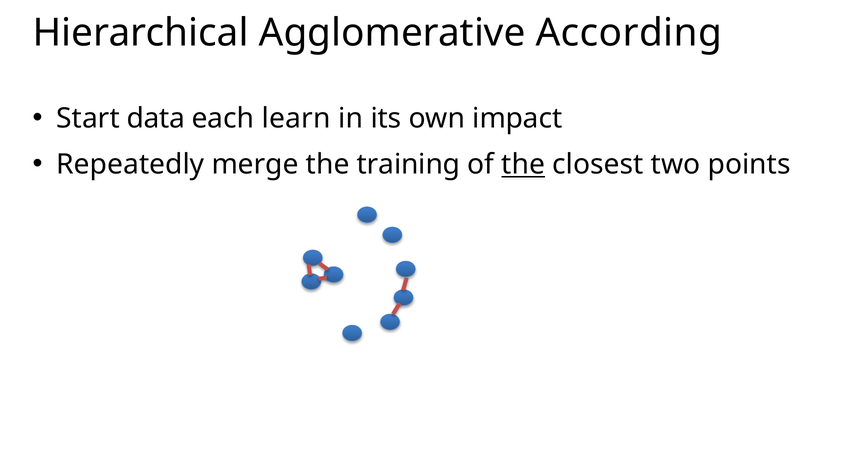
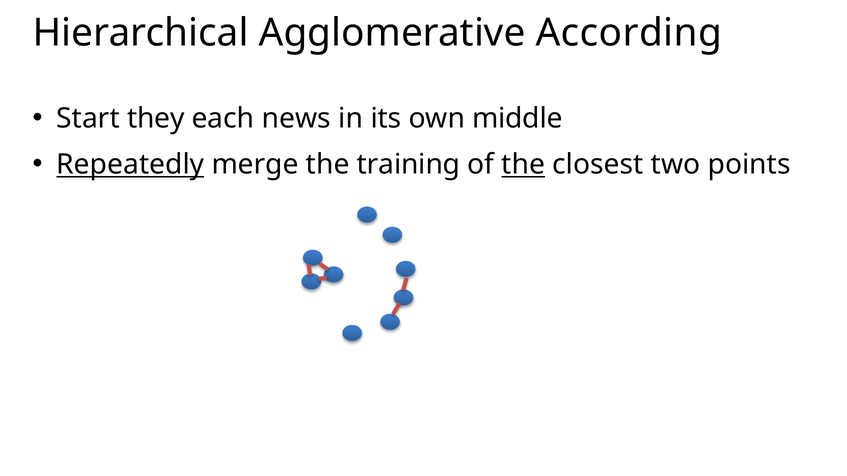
data: data -> they
learn: learn -> news
impact: impact -> middle
Repeatedly underline: none -> present
